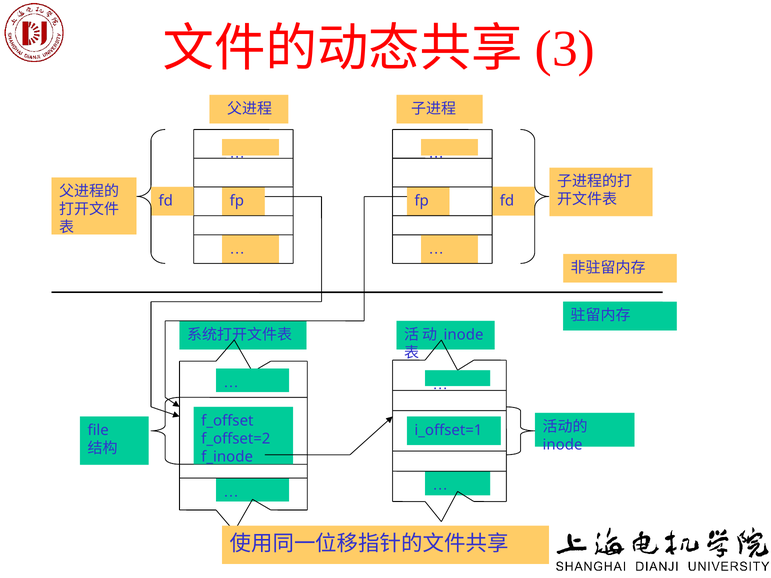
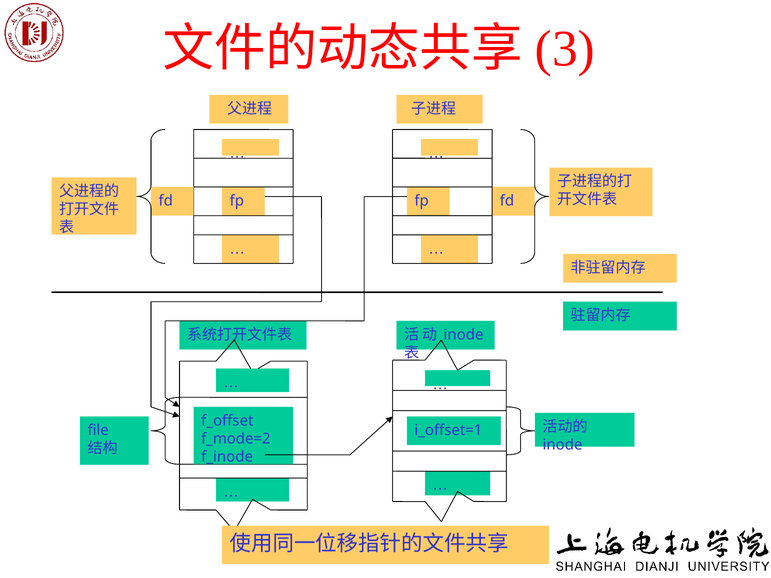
f_offset=2: f_offset=2 -> f_mode=2
